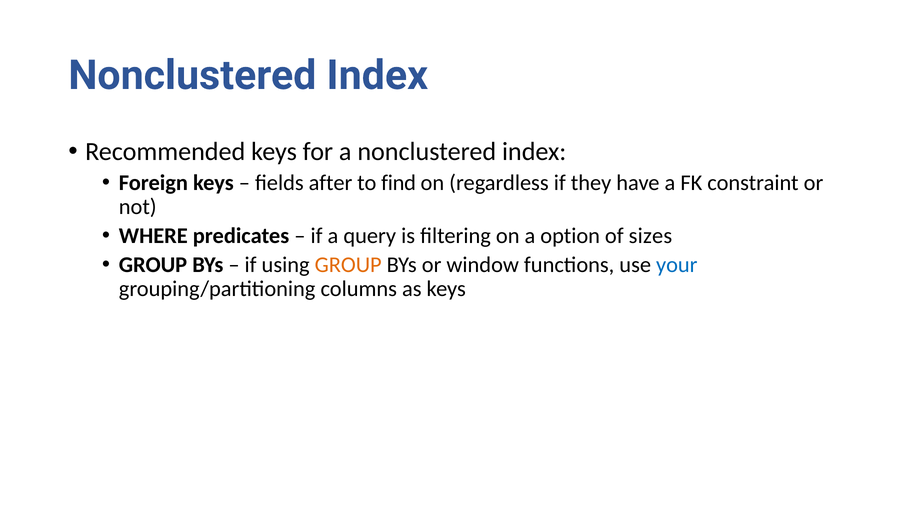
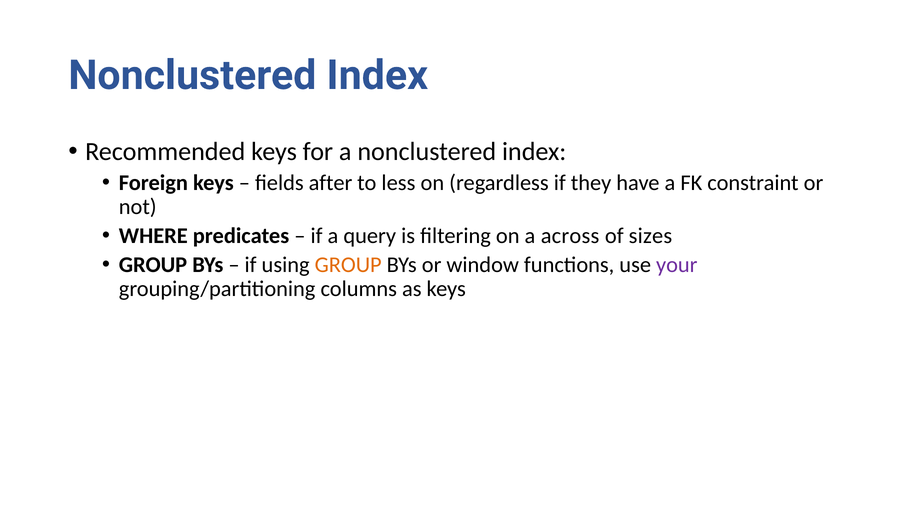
find: find -> less
option: option -> across
your colour: blue -> purple
